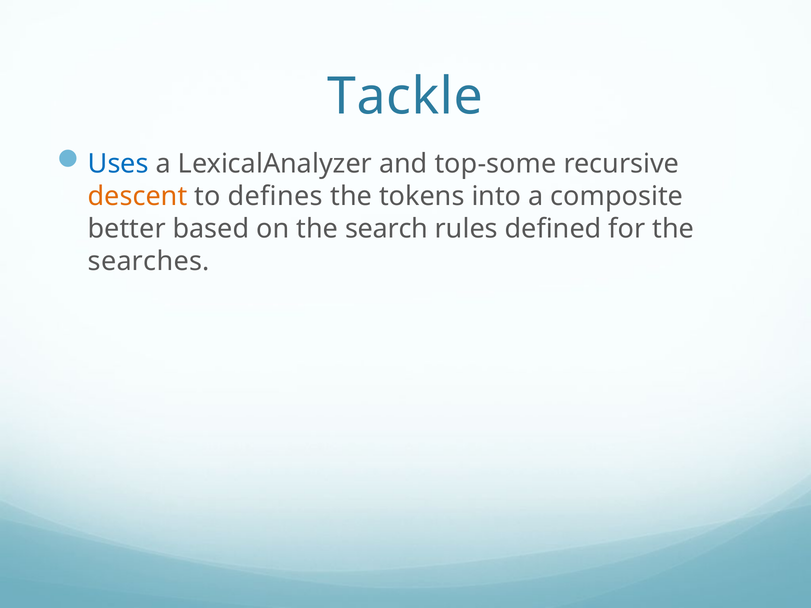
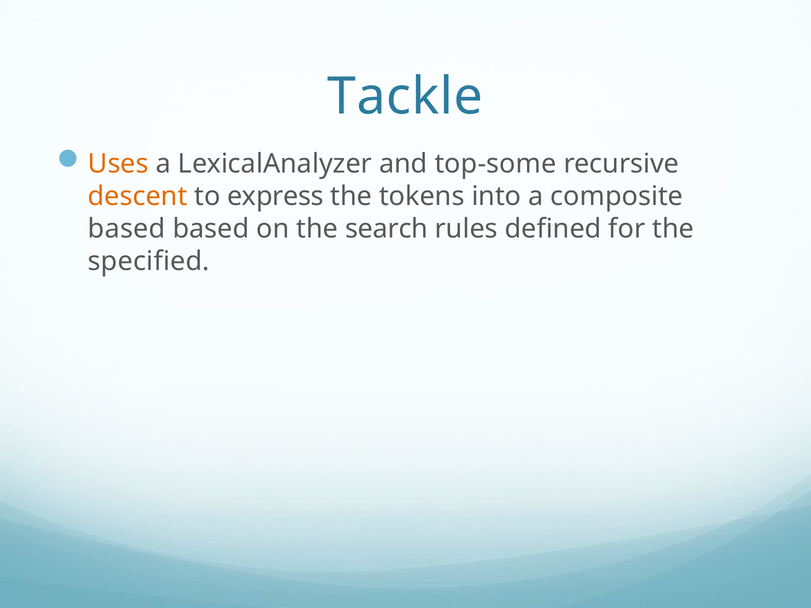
Uses colour: blue -> orange
defines: defines -> express
better at (127, 229): better -> based
searches: searches -> specified
